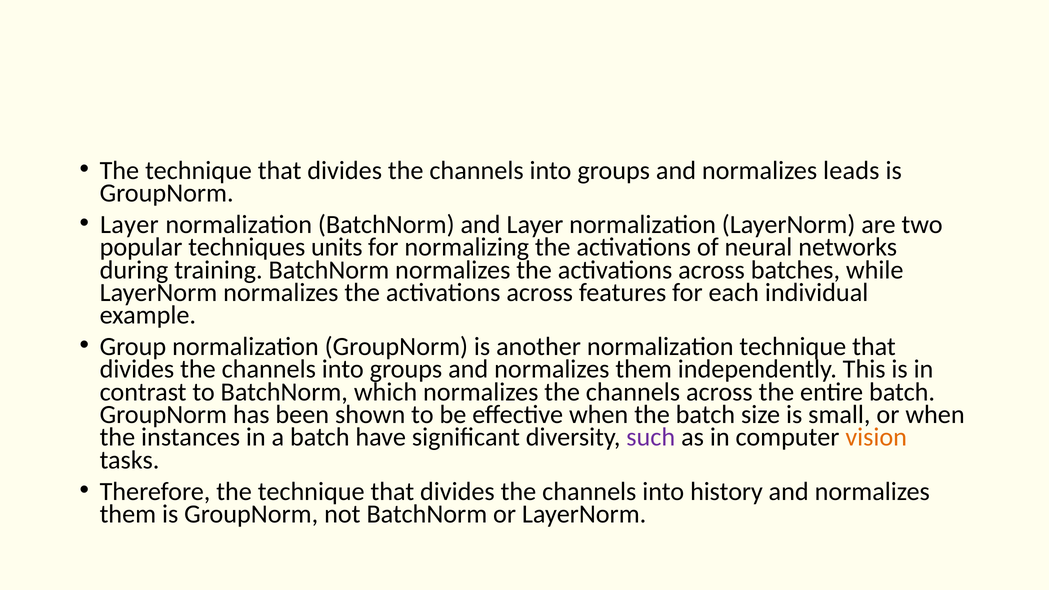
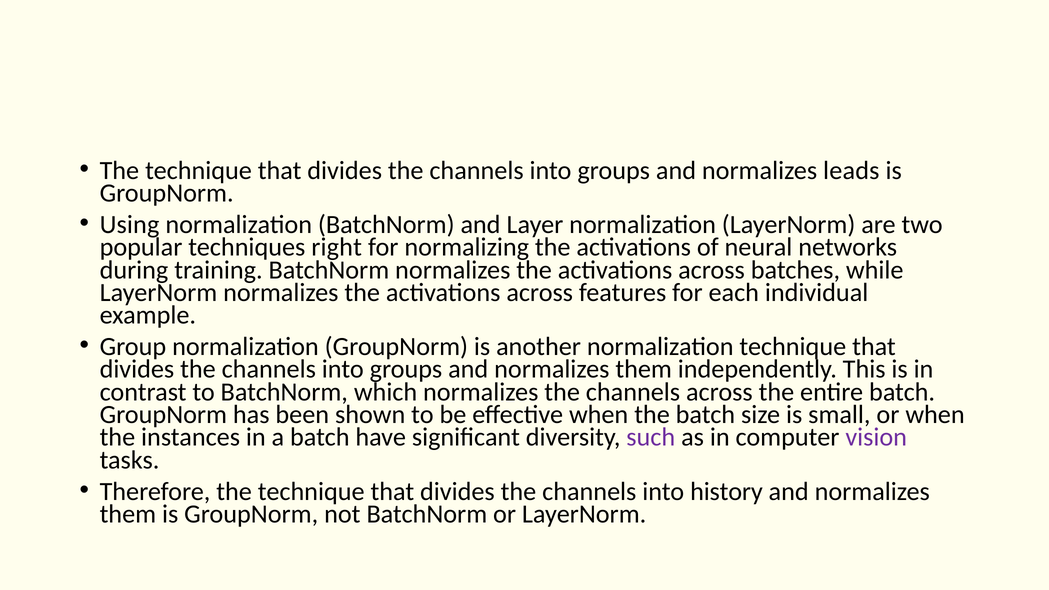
Layer at (129, 225): Layer -> Using
units: units -> right
vision colour: orange -> purple
